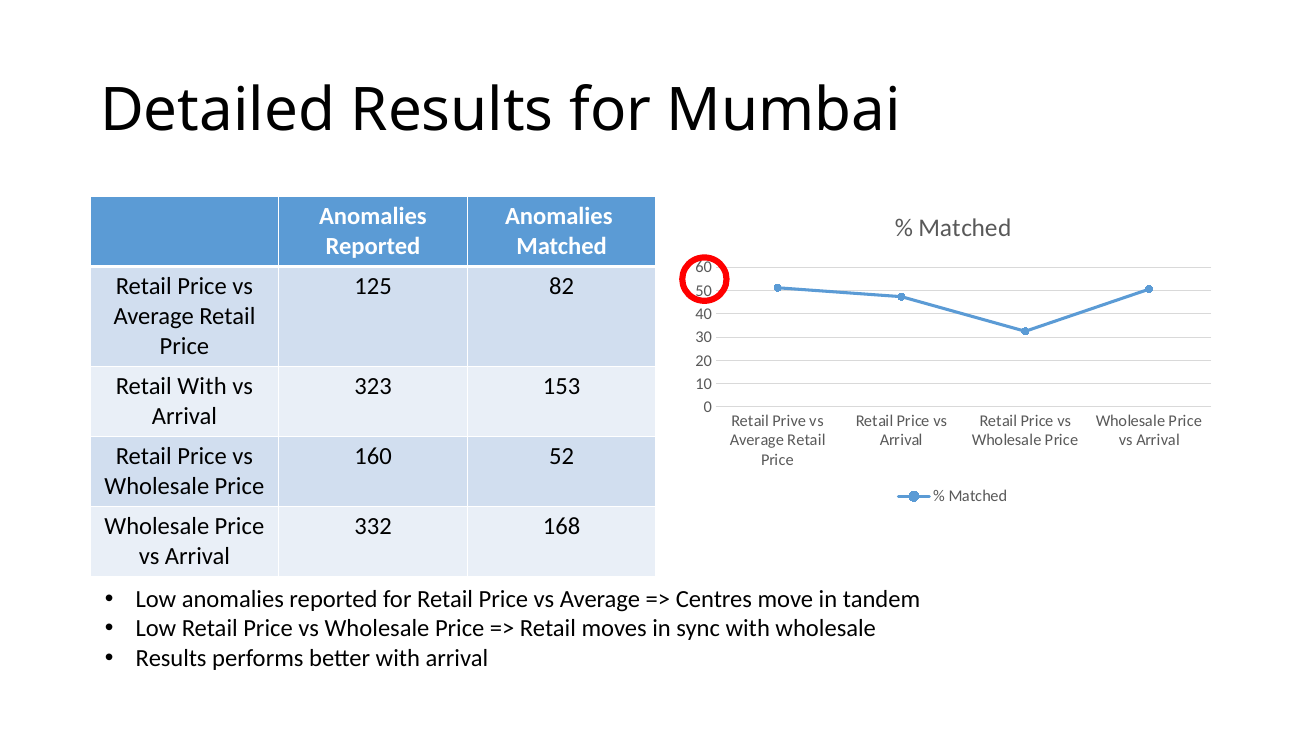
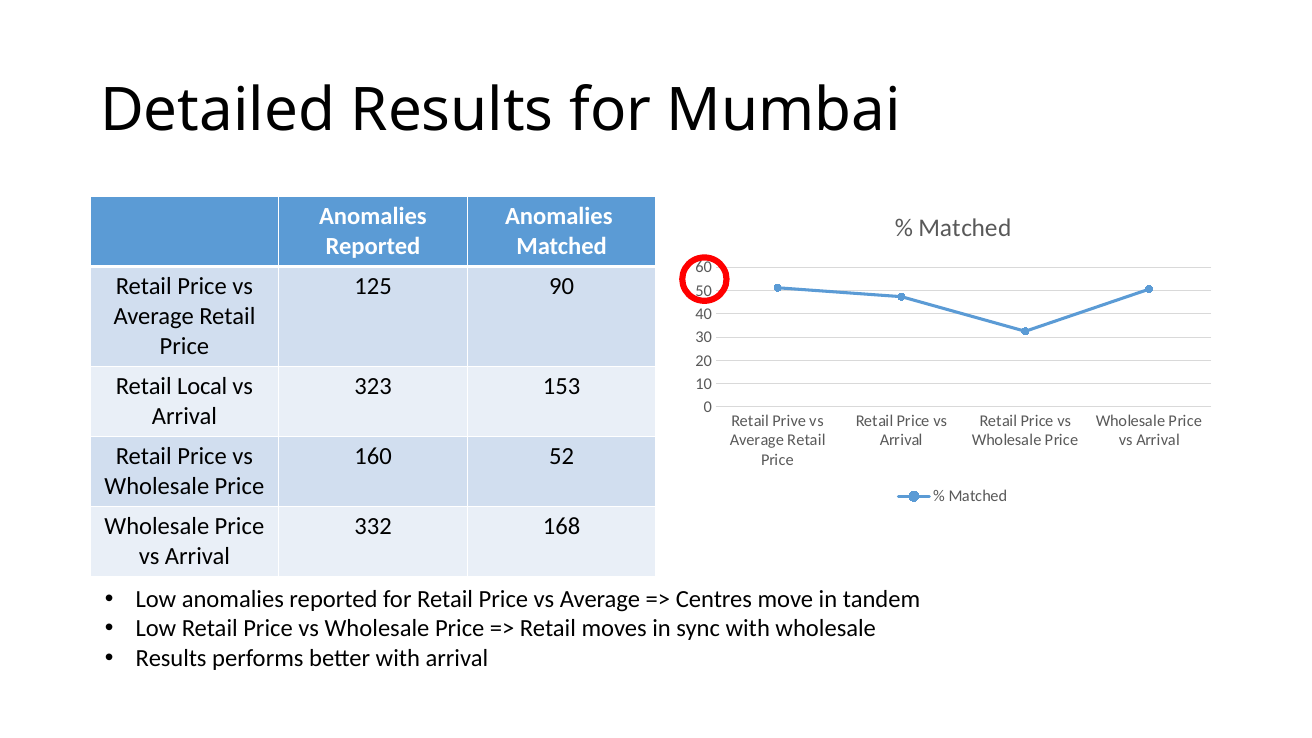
82: 82 -> 90
Retail With: With -> Local
